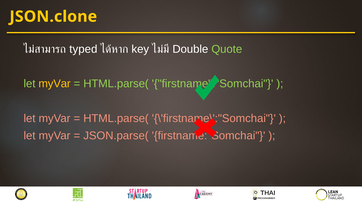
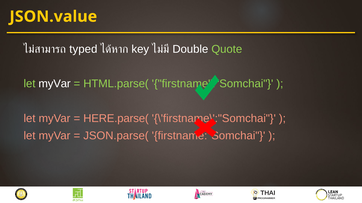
JSON.clone: JSON.clone -> JSON.value
myVar at (55, 84) colour: yellow -> white
HTML.parse( at (116, 119): HTML.parse( -> HERE.parse(
